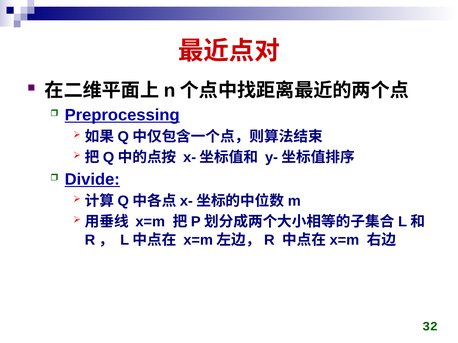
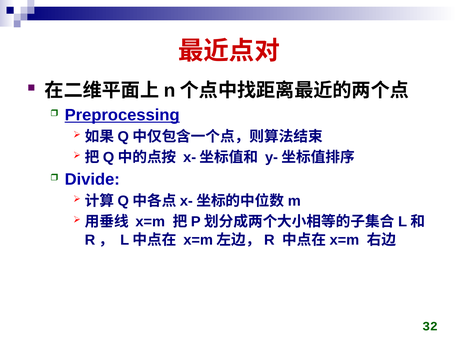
Divide underline: present -> none
